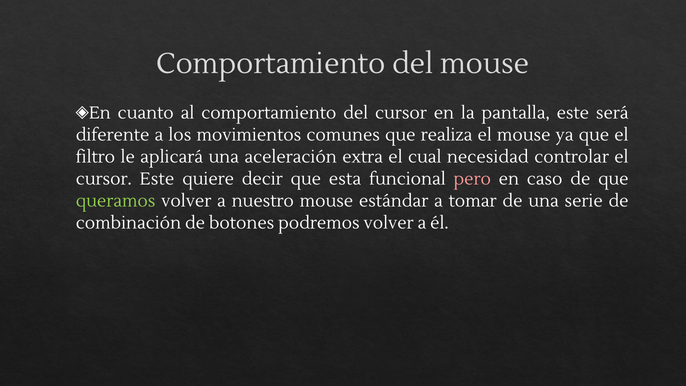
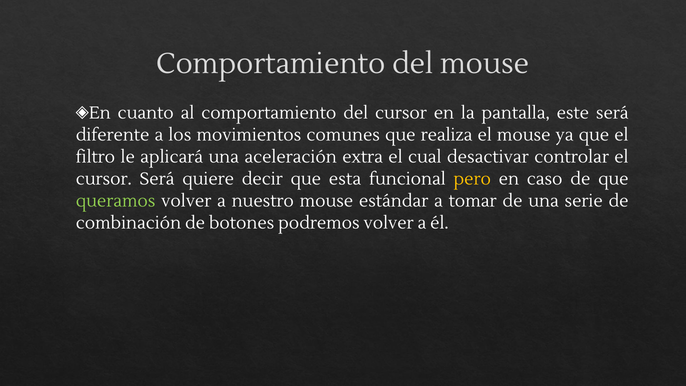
necesidad: necesidad -> desactivar
cursor Este: Este -> Será
pero colour: pink -> yellow
